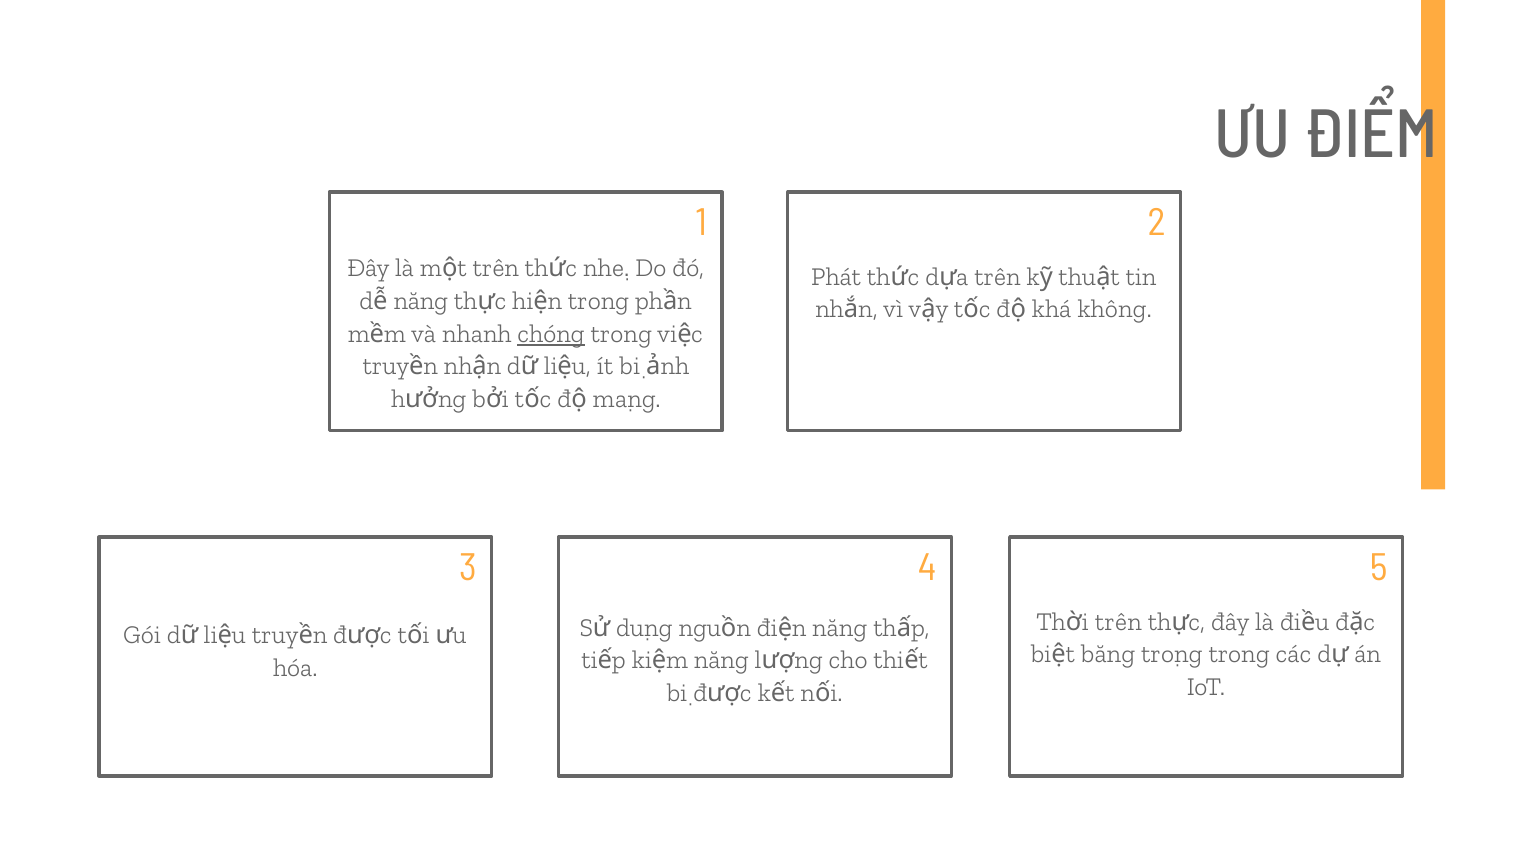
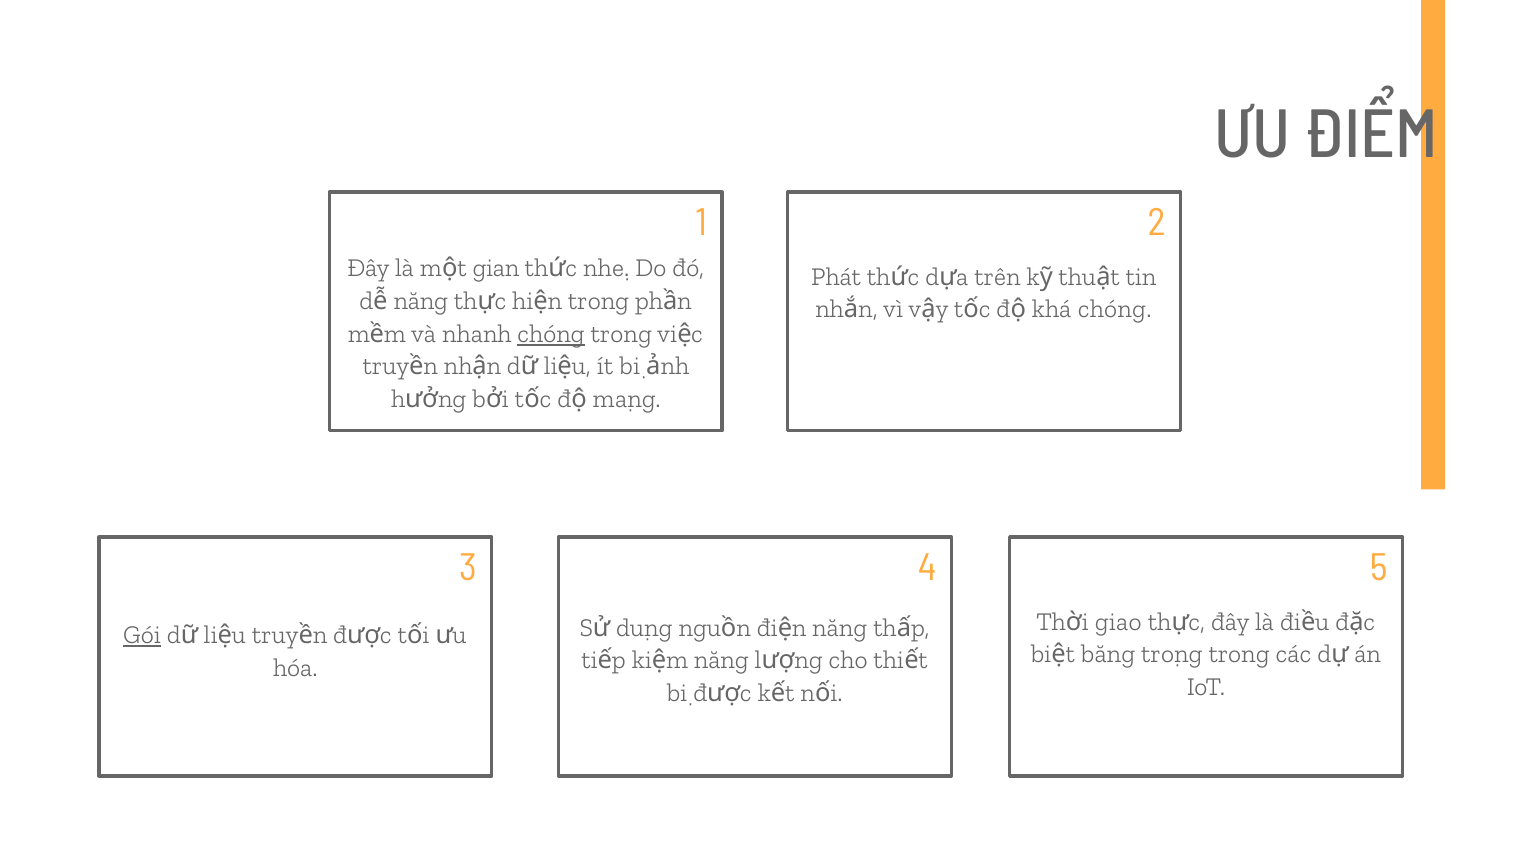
trên at (496, 268): trên -> gian
khá không: không -> chóng
trên at (1118, 622): trên -> giao
Gói underline: none -> present
